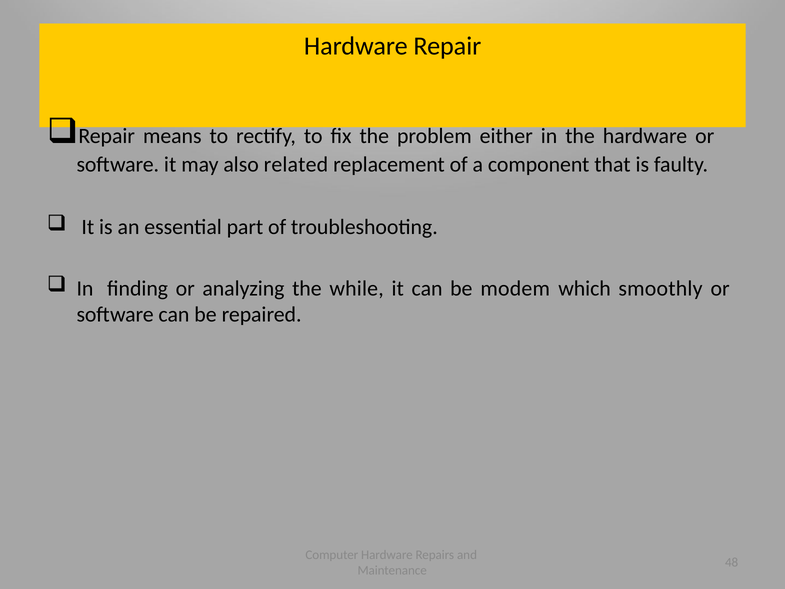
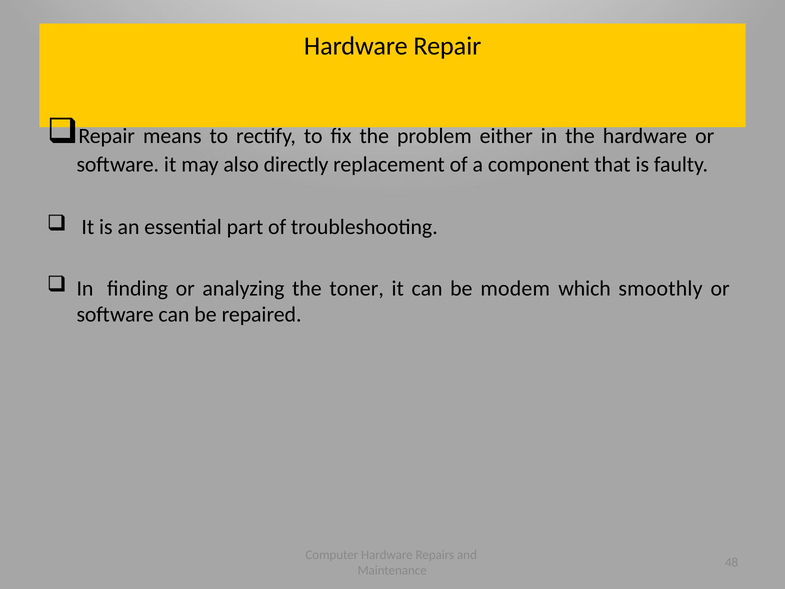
related: related -> directly
while: while -> toner
